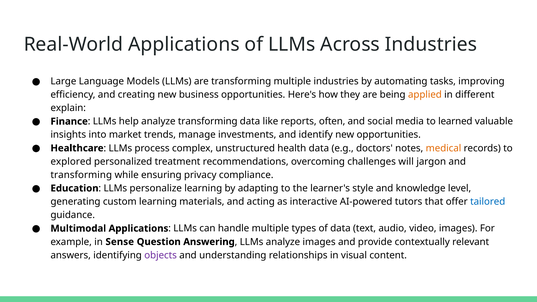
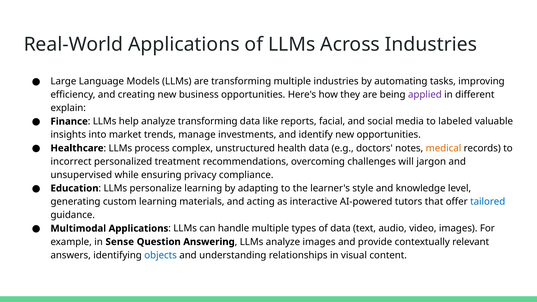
applied colour: orange -> purple
often: often -> facial
learned: learned -> labeled
explored: explored -> incorrect
transforming at (81, 175): transforming -> unsupervised
objects colour: purple -> blue
